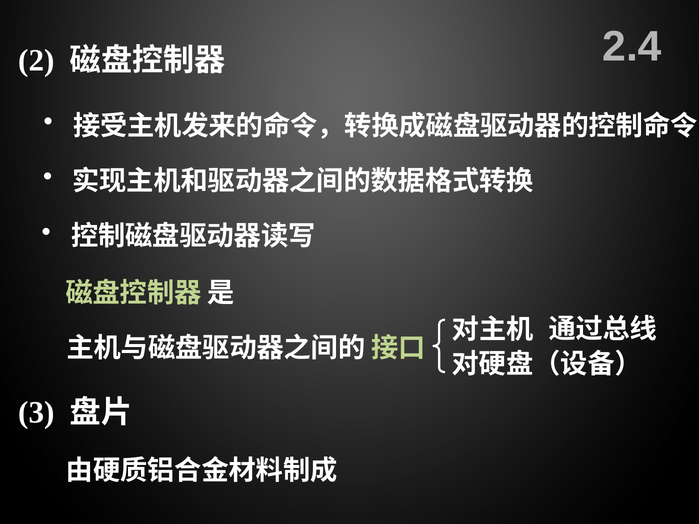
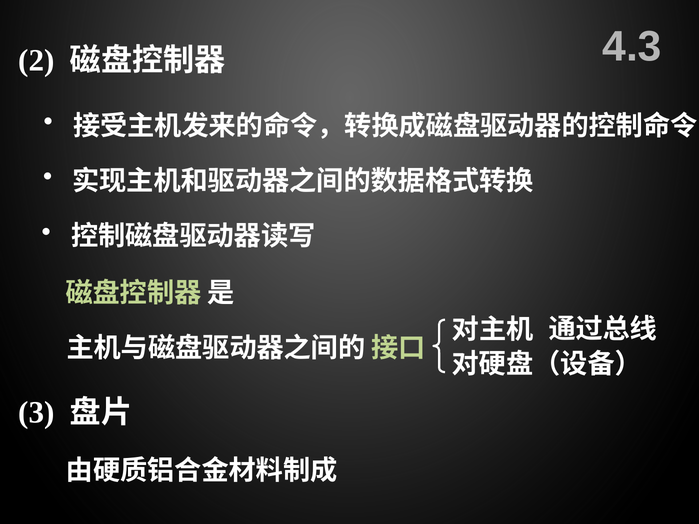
2.4: 2.4 -> 4.3
